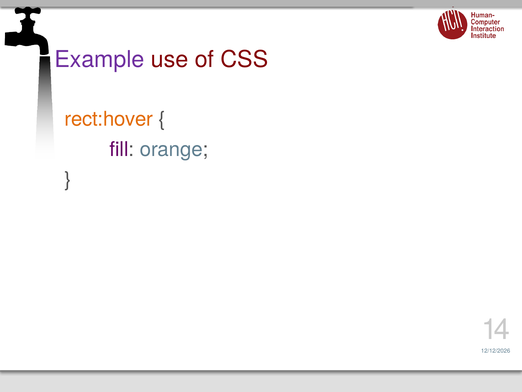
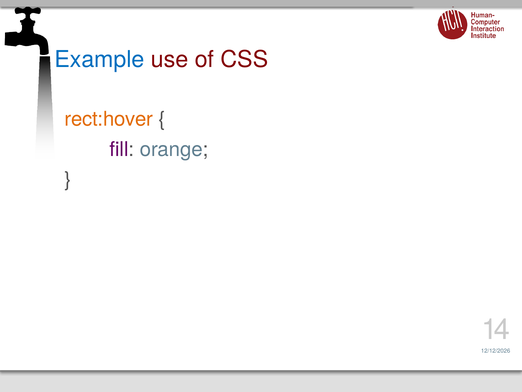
Example colour: purple -> blue
